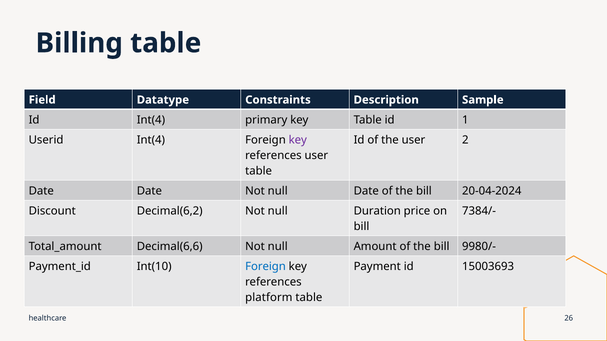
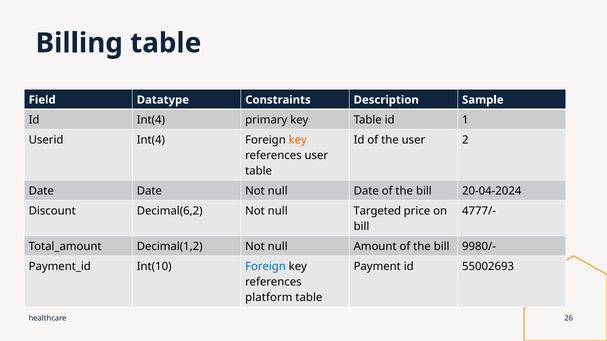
key at (298, 140) colour: purple -> orange
Duration: Duration -> Targeted
7384/-: 7384/- -> 4777/-
Decimal(6,6: Decimal(6,6 -> Decimal(1,2
15003693: 15003693 -> 55002693
